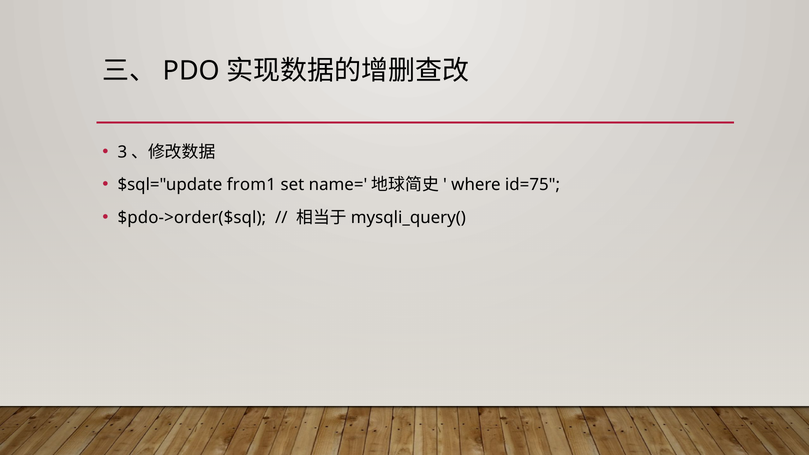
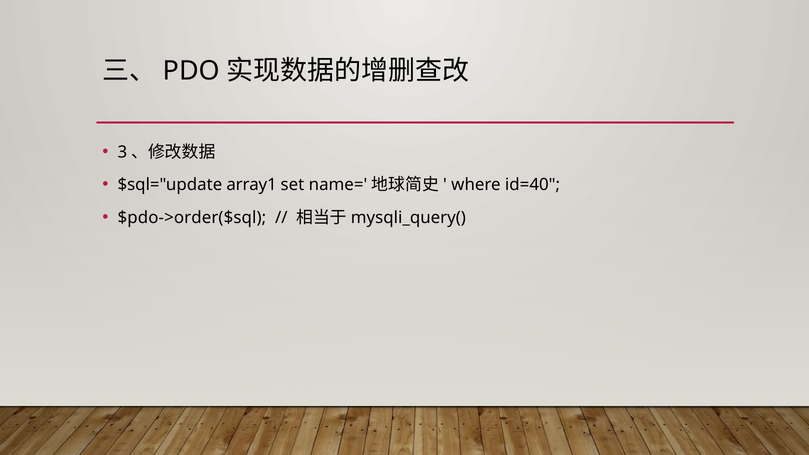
from1: from1 -> array1
id=75: id=75 -> id=40
